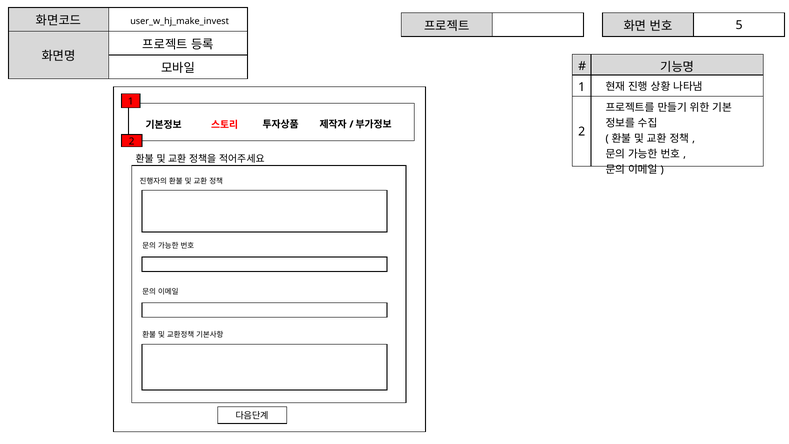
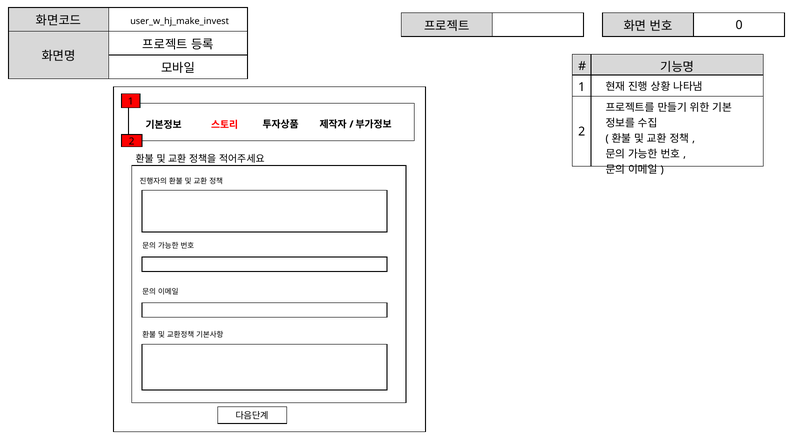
5: 5 -> 0
